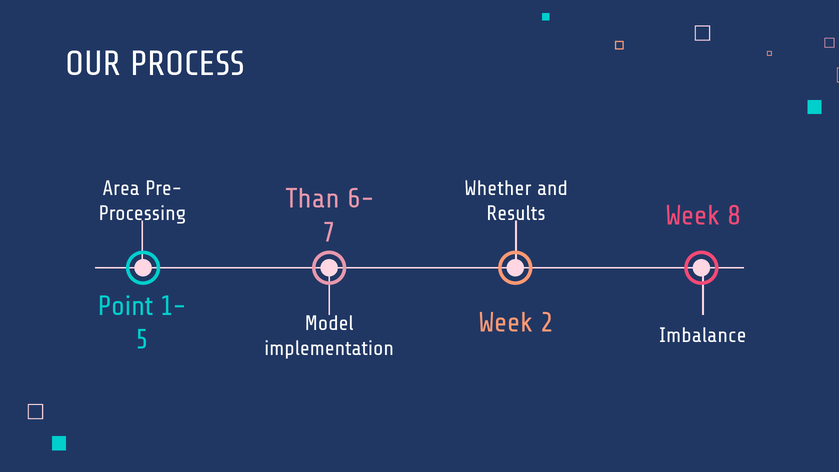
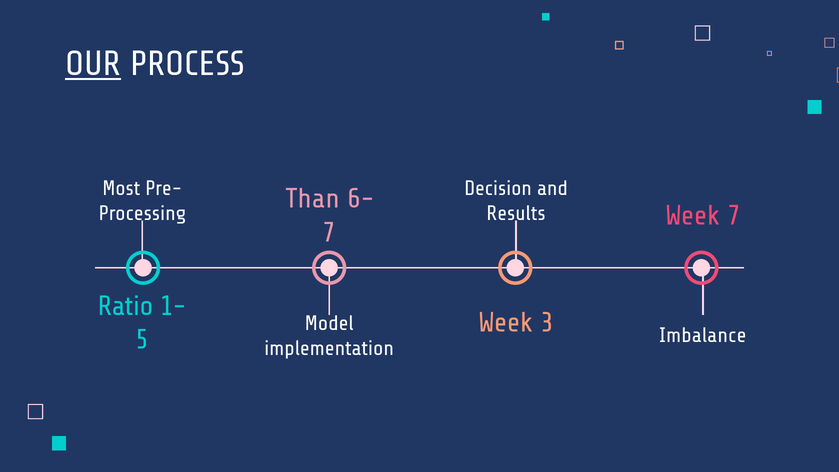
OUR underline: none -> present
Area: Area -> Most
Whether: Whether -> Decision
Week 8: 8 -> 7
Point: Point -> Ratio
2: 2 -> 3
